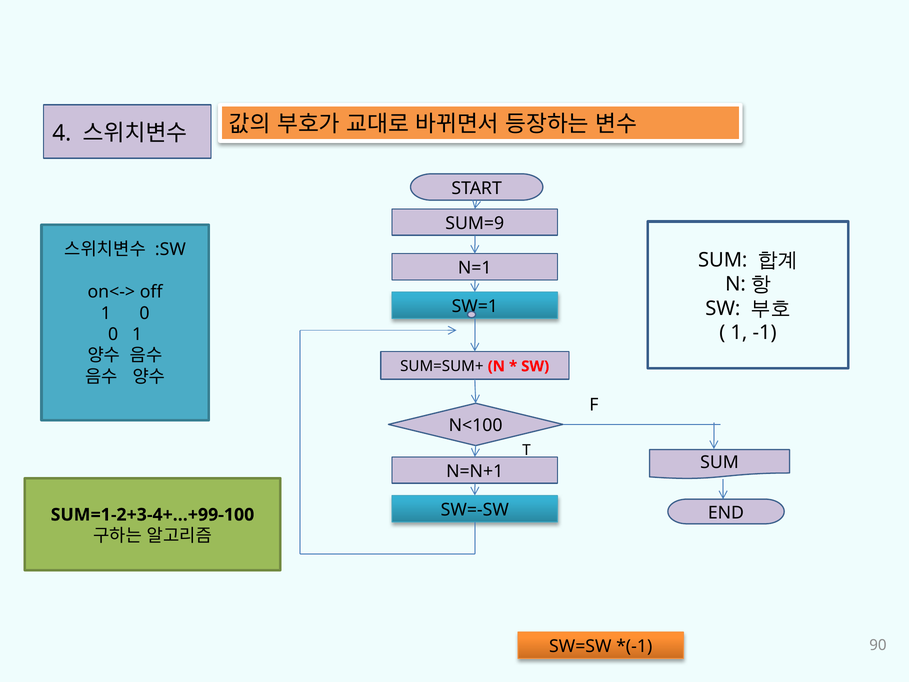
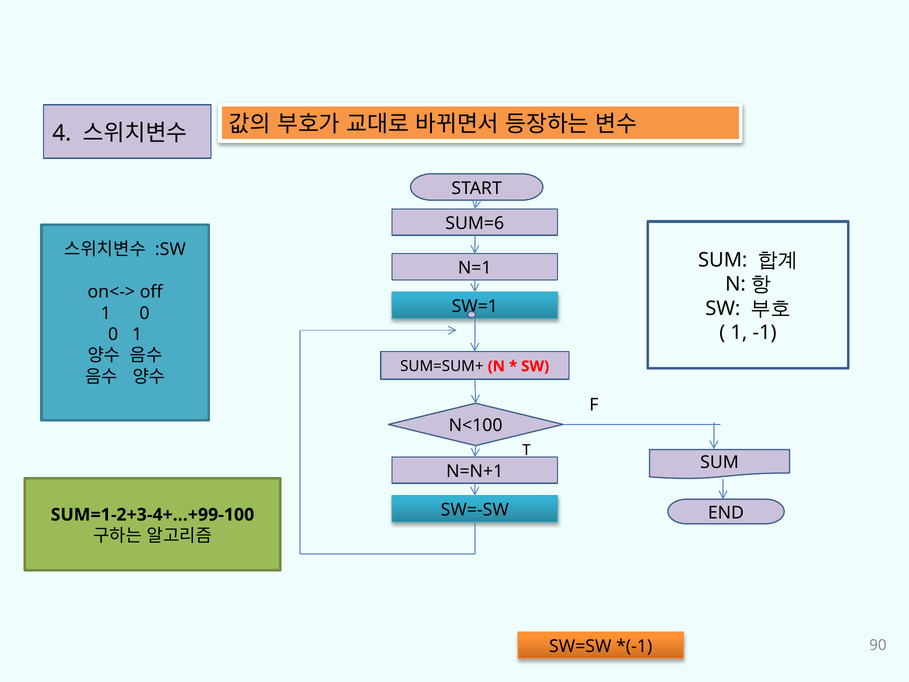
SUM=9: SUM=9 -> SUM=6
